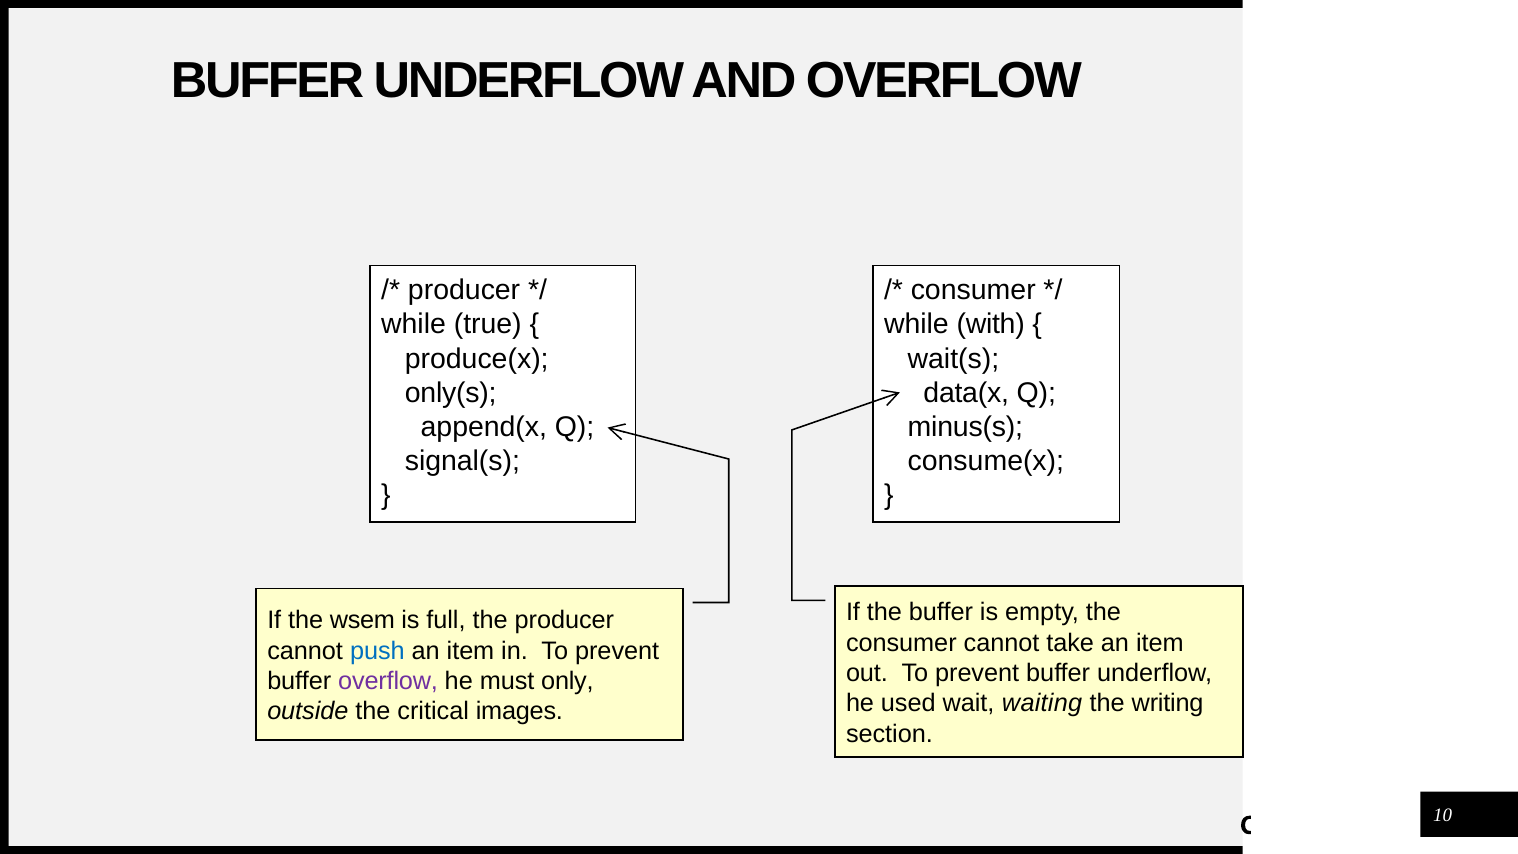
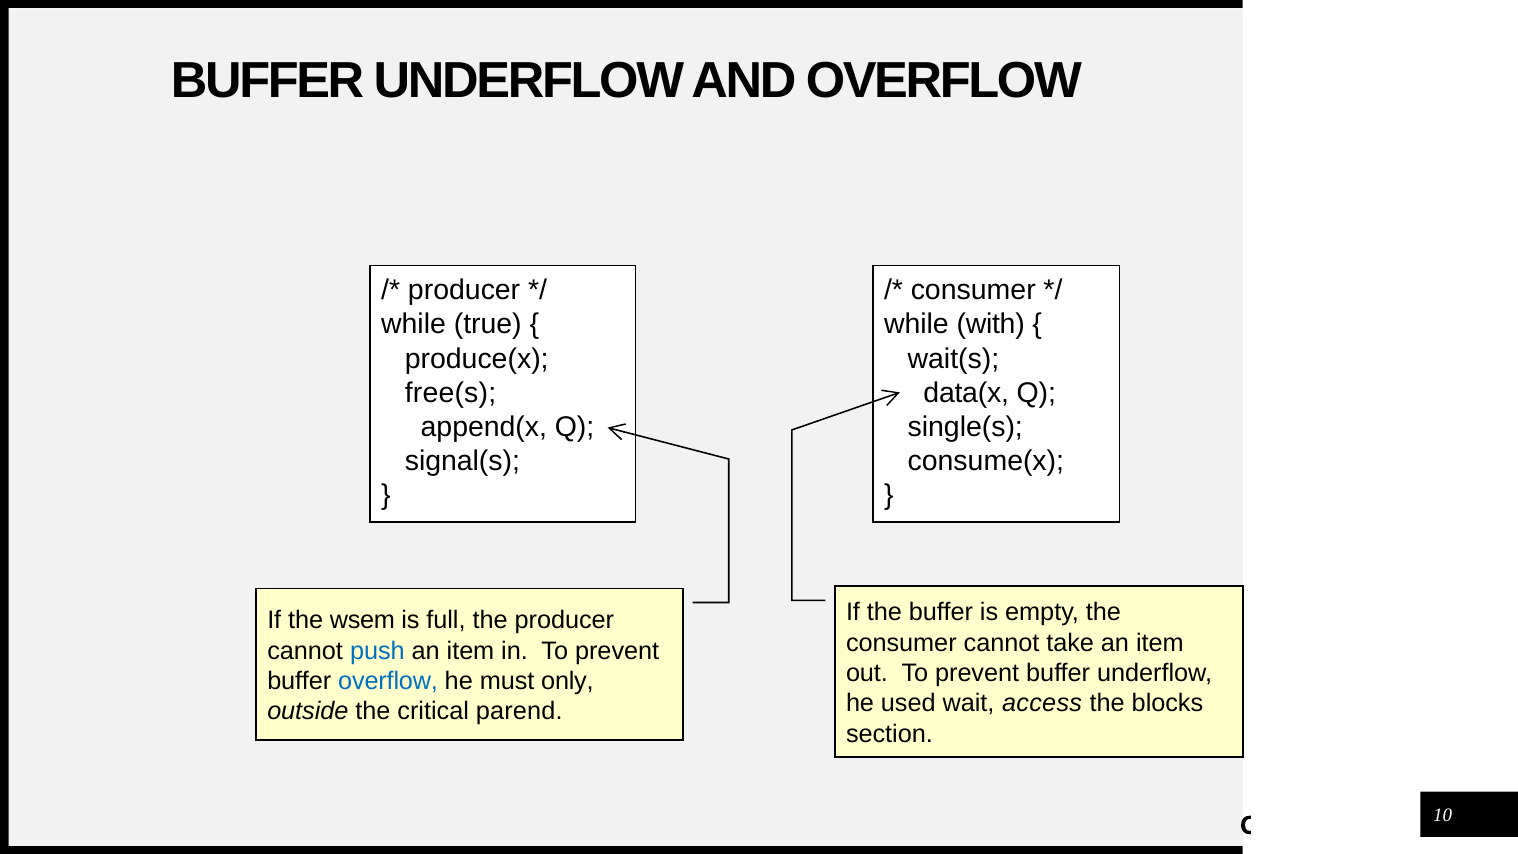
only(s: only(s -> free(s
minus(s: minus(s -> single(s
overflow at (388, 681) colour: purple -> blue
waiting: waiting -> access
writing: writing -> blocks
images: images -> parend
